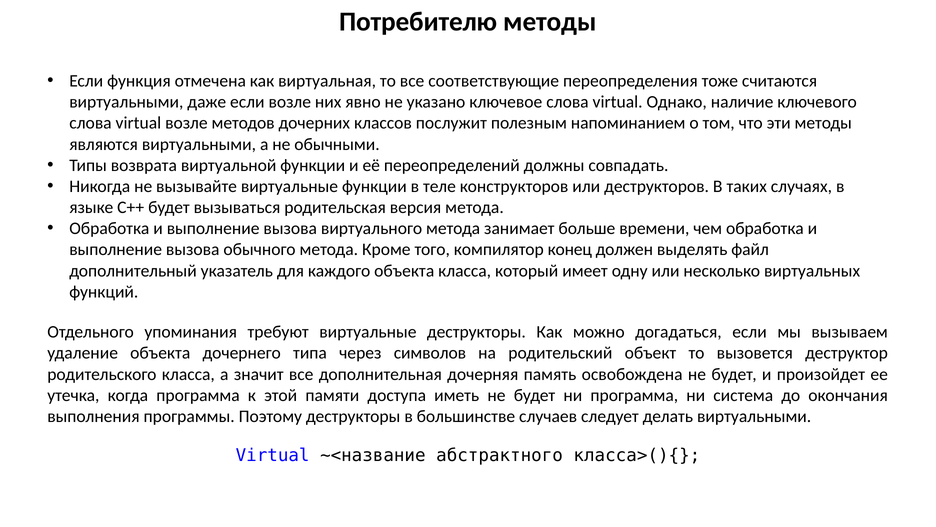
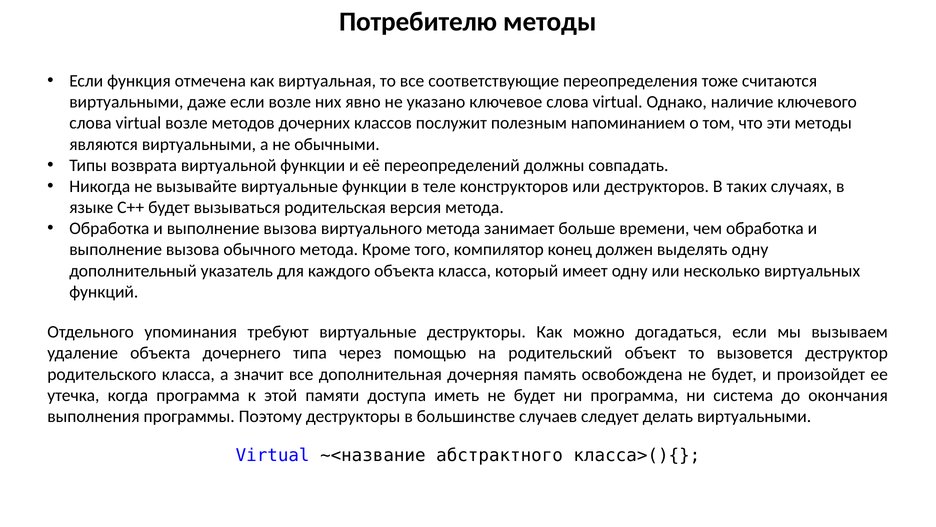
выделять файл: файл -> одну
символов: символов -> помощью
